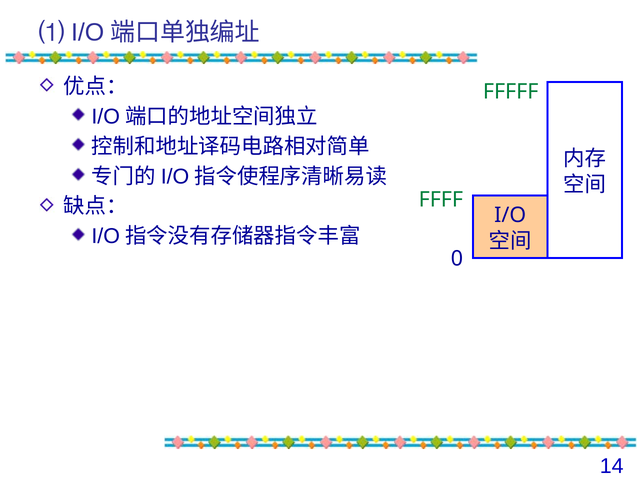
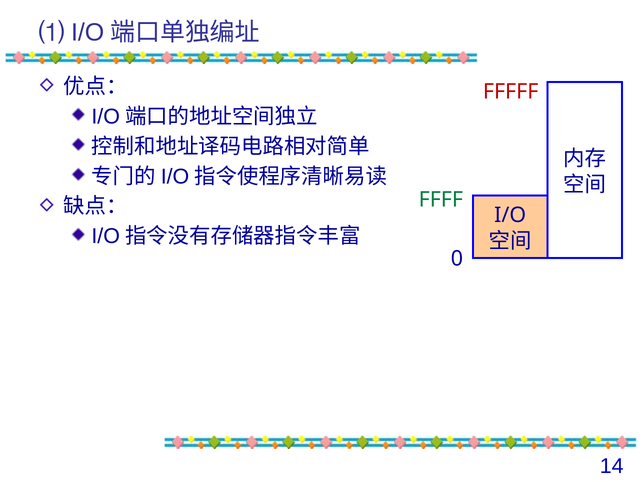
FFFFF colour: green -> red
